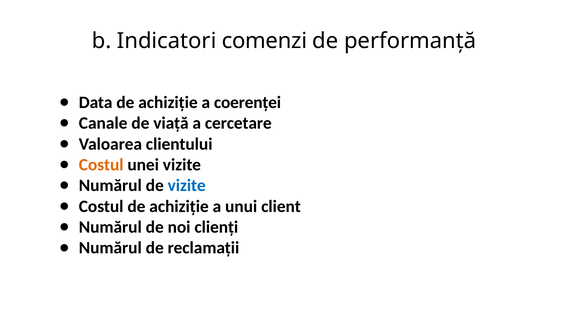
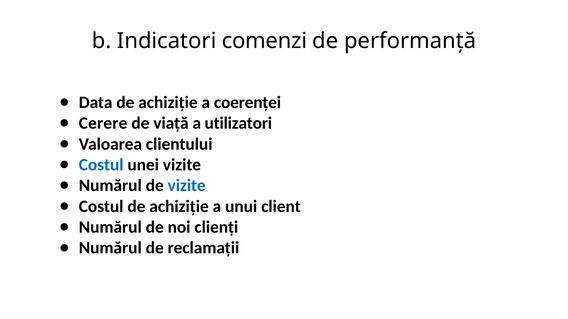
Canale: Canale -> Cerere
cercetare: cercetare -> utilizatori
Costul at (101, 165) colour: orange -> blue
